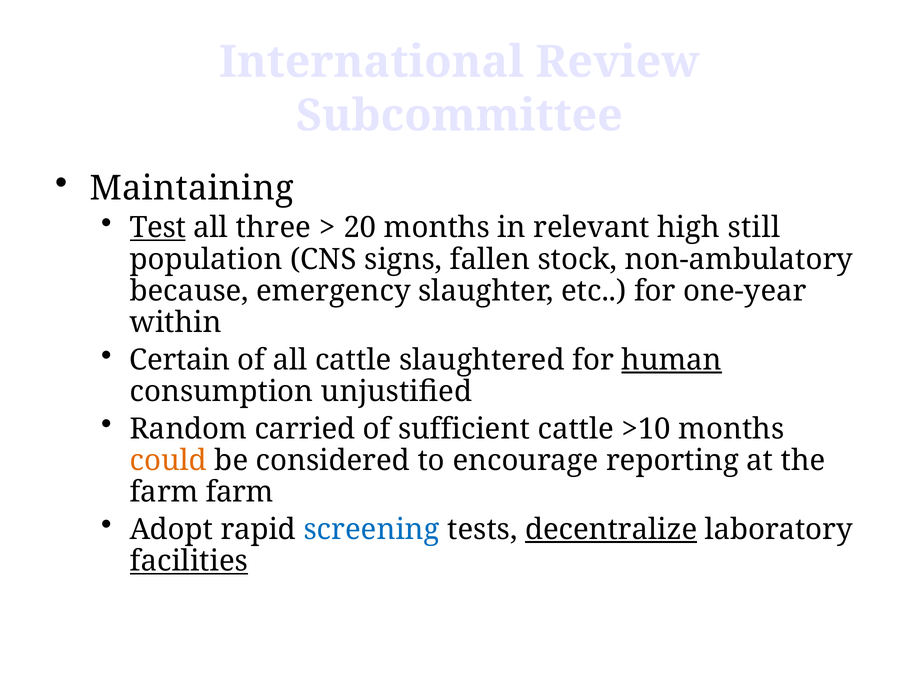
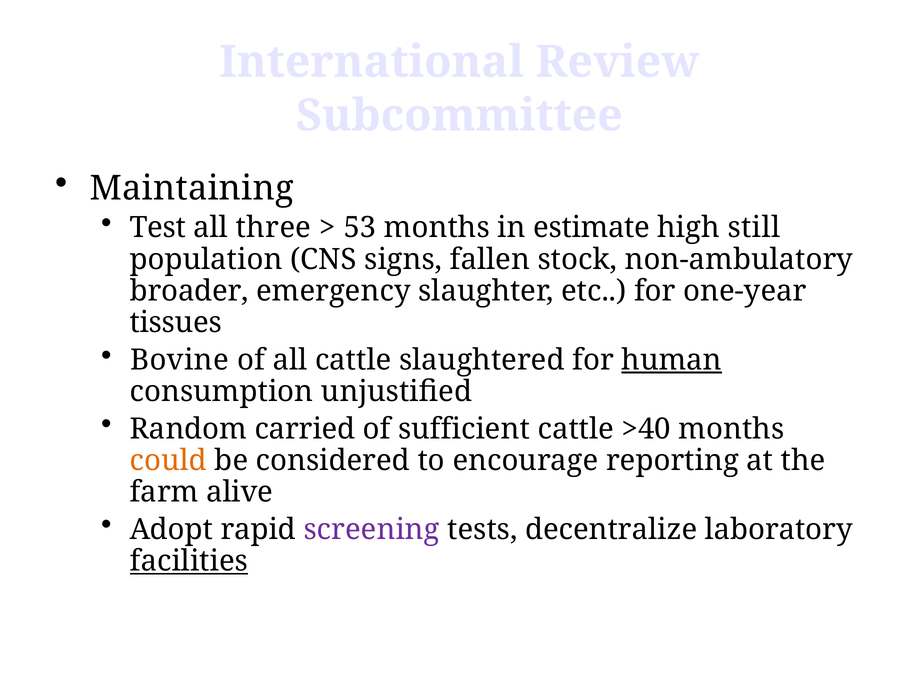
Test underline: present -> none
20: 20 -> 53
relevant: relevant -> estimate
because: because -> broader
within: within -> tissues
Certain: Certain -> Bovine
>10: >10 -> >40
farm farm: farm -> alive
screening colour: blue -> purple
decentralize underline: present -> none
